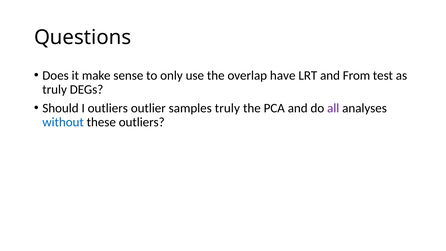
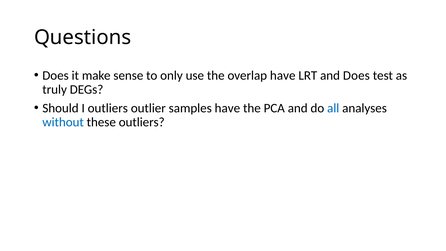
and From: From -> Does
samples truly: truly -> have
all colour: purple -> blue
